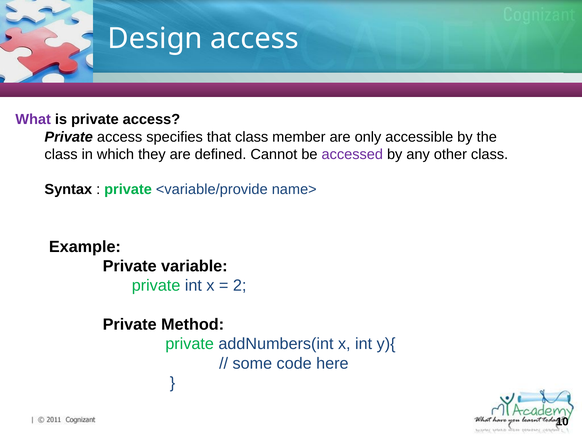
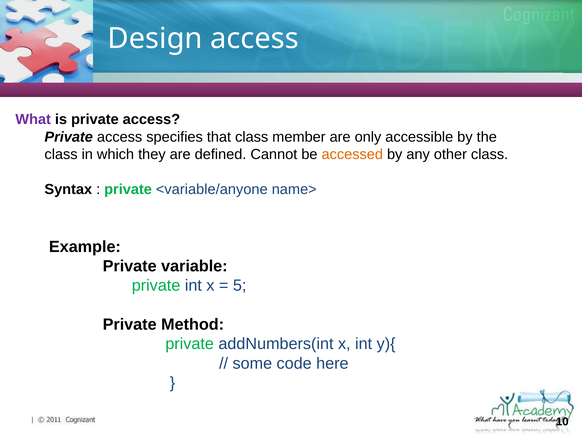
accessed colour: purple -> orange
<variable/provide: <variable/provide -> <variable/anyone
2: 2 -> 5
